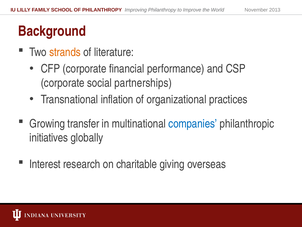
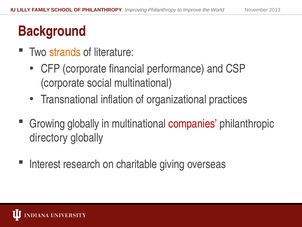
social partnerships: partnerships -> multinational
Growing transfer: transfer -> globally
companies colour: blue -> red
initiatives: initiatives -> directory
